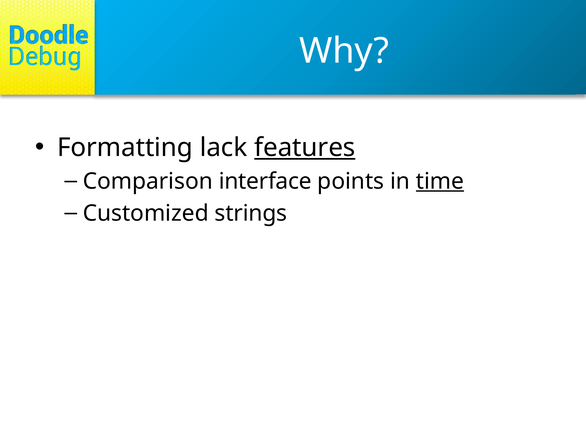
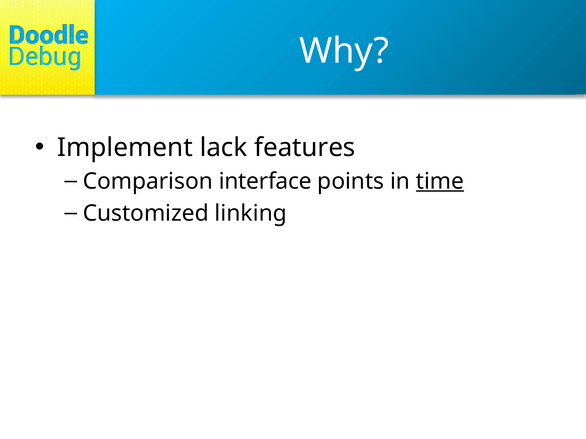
Formatting: Formatting -> Implement
features underline: present -> none
strings: strings -> linking
